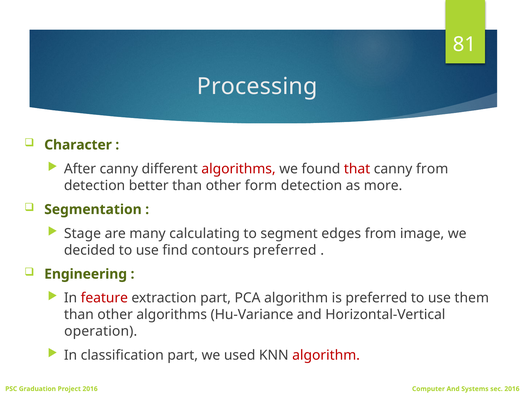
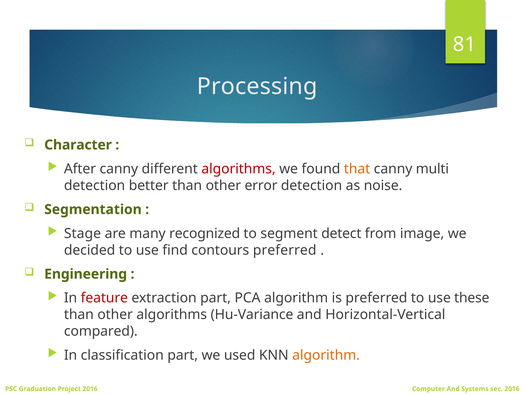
that colour: red -> orange
canny from: from -> multi
form: form -> error
more: more -> noise
calculating: calculating -> recognized
edges: edges -> detect
them: them -> these
operation: operation -> compared
algorithm at (326, 355) colour: red -> orange
